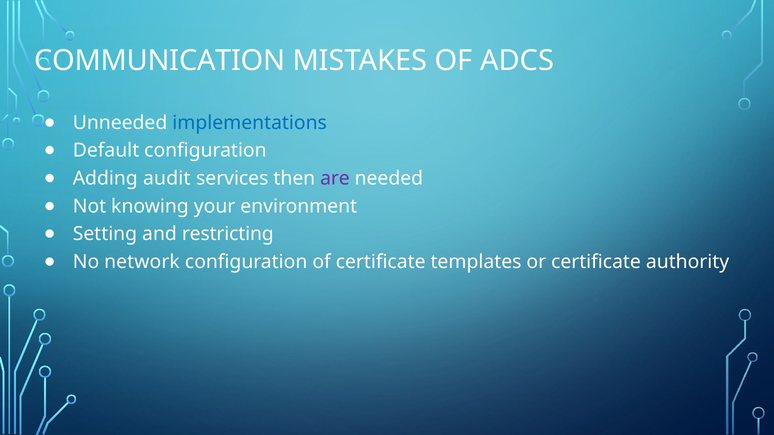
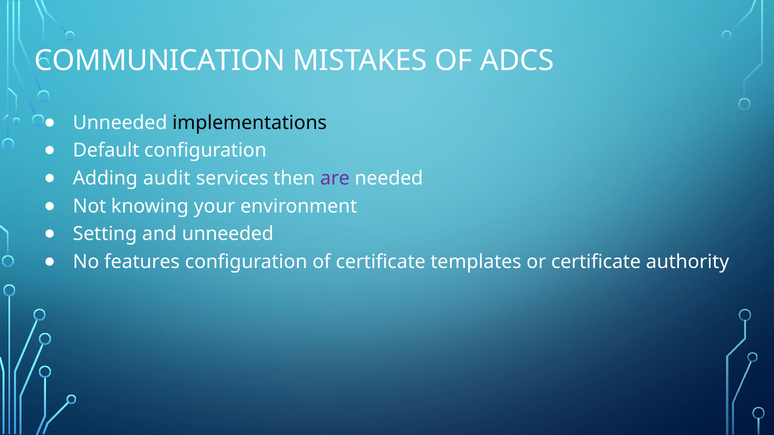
implementations colour: blue -> black
and restricting: restricting -> unneeded
network: network -> features
